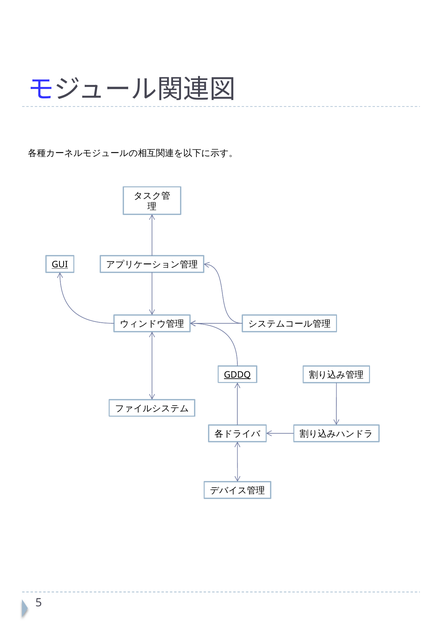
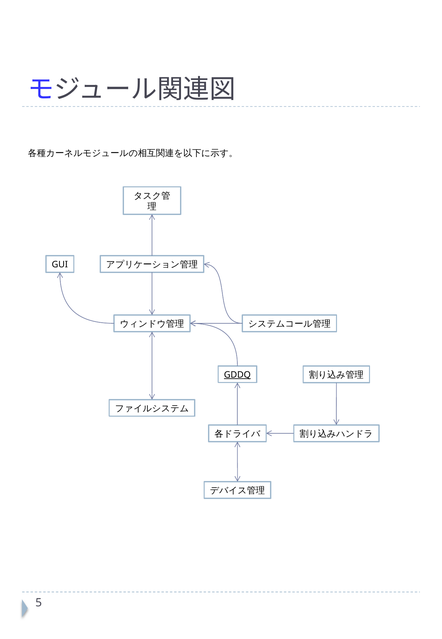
GUI underline: present -> none
